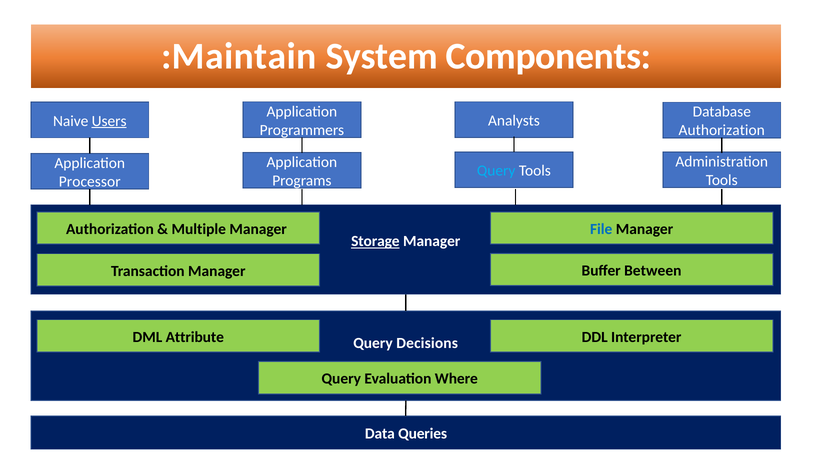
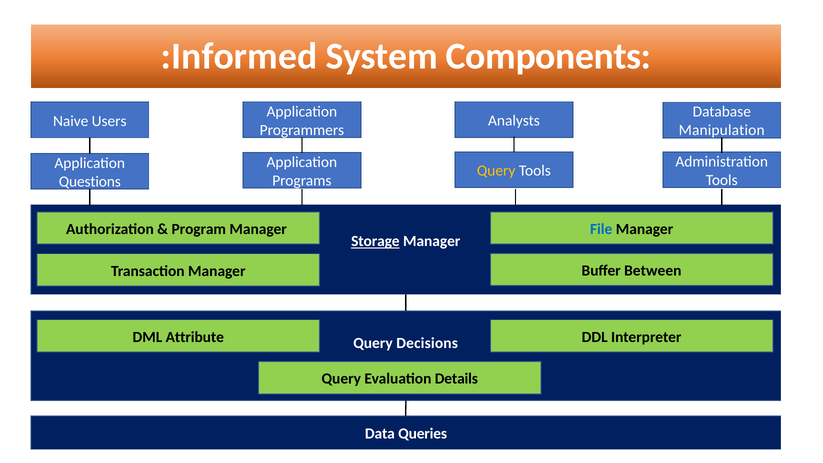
:Maintain: :Maintain -> :Informed
Users underline: present -> none
Authorization at (722, 130): Authorization -> Manipulation
Query at (496, 171) colour: light blue -> yellow
Processor: Processor -> Questions
Multiple: Multiple -> Program
Where: Where -> Details
